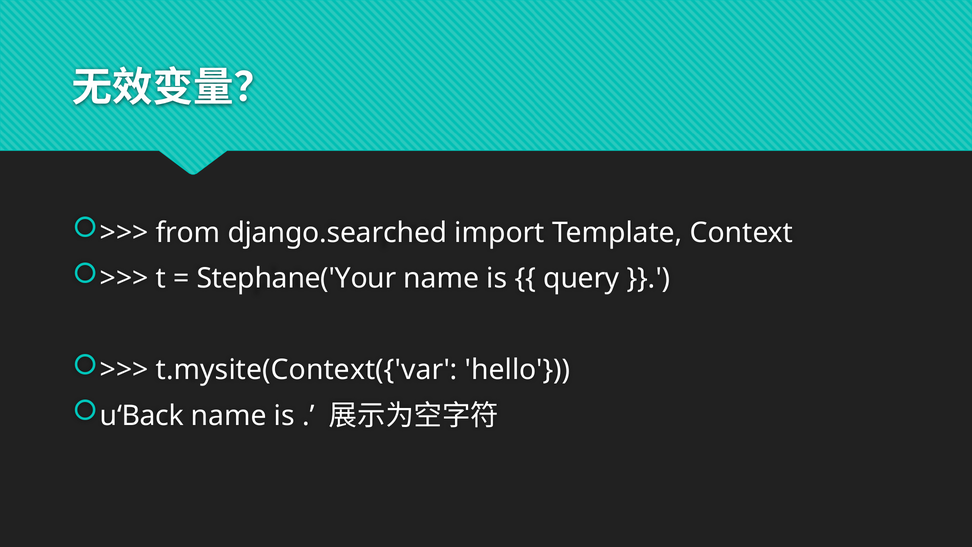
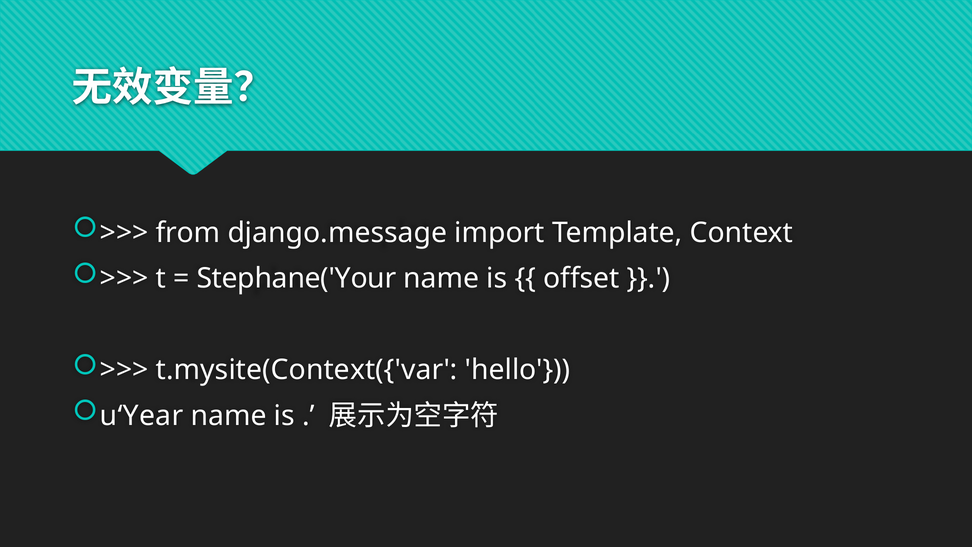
django.searched: django.searched -> django.message
query: query -> offset
u‘Back: u‘Back -> u‘Year
